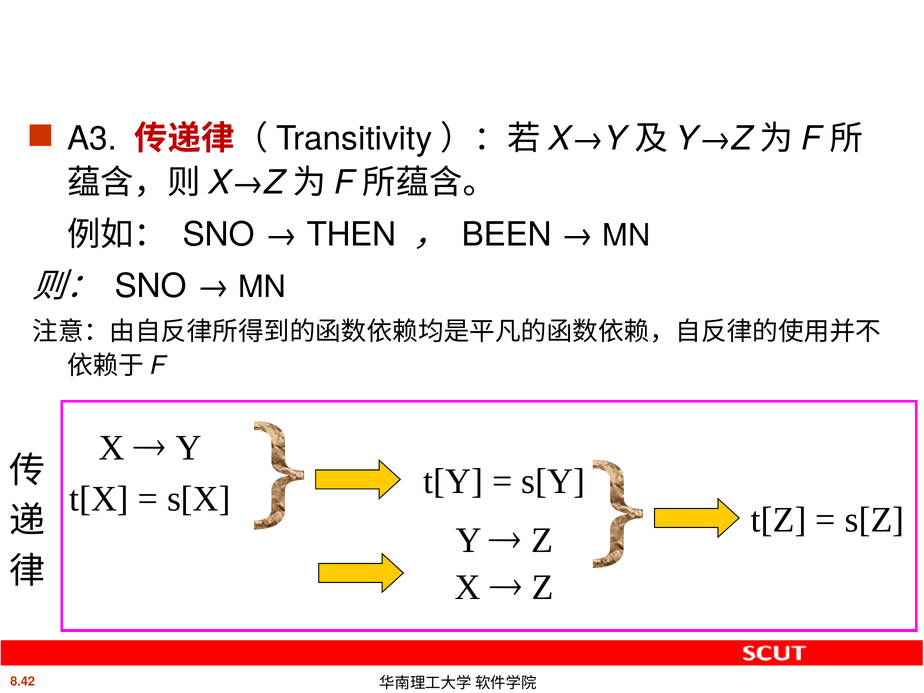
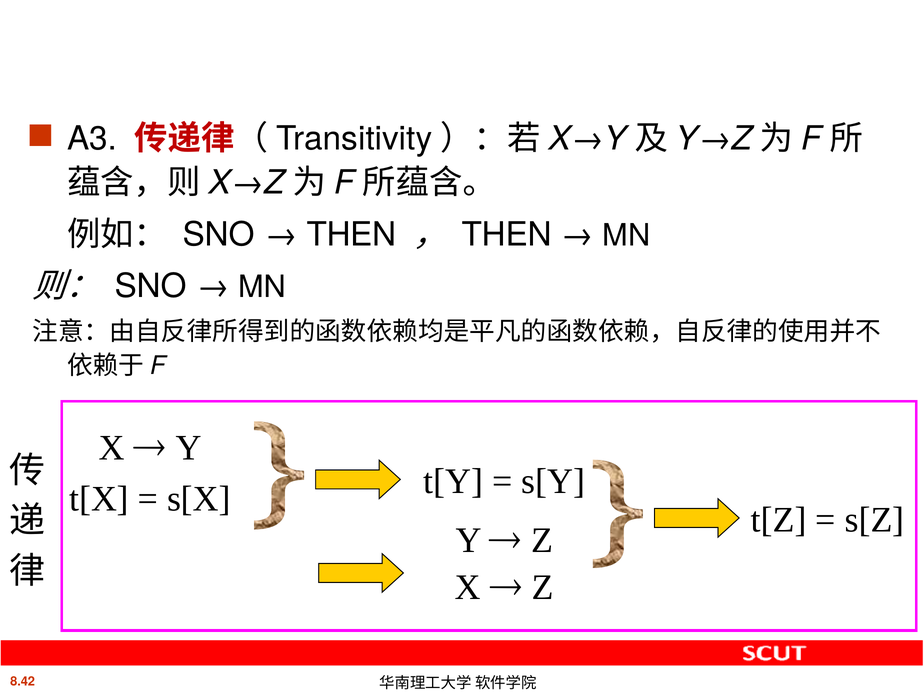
BEEN at (507, 235): BEEN -> THEN
